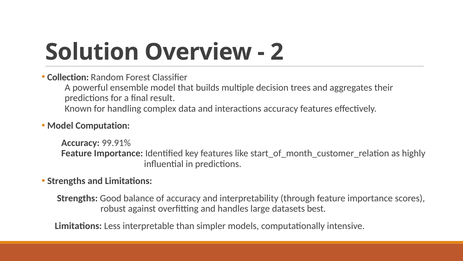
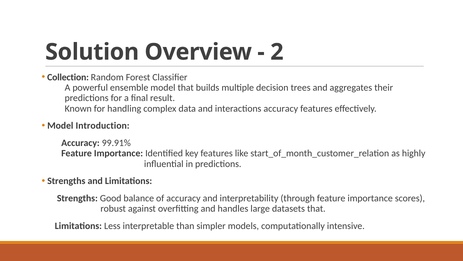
Computation: Computation -> Introduction
datasets best: best -> that
